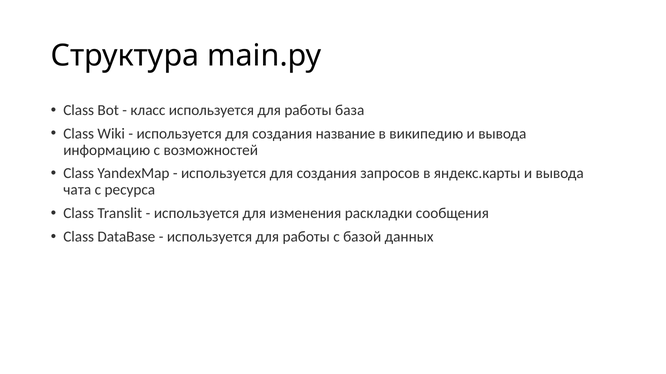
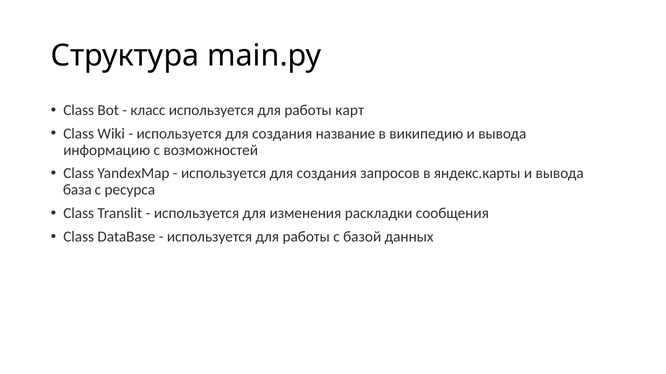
база: база -> карт
чата: чата -> база
